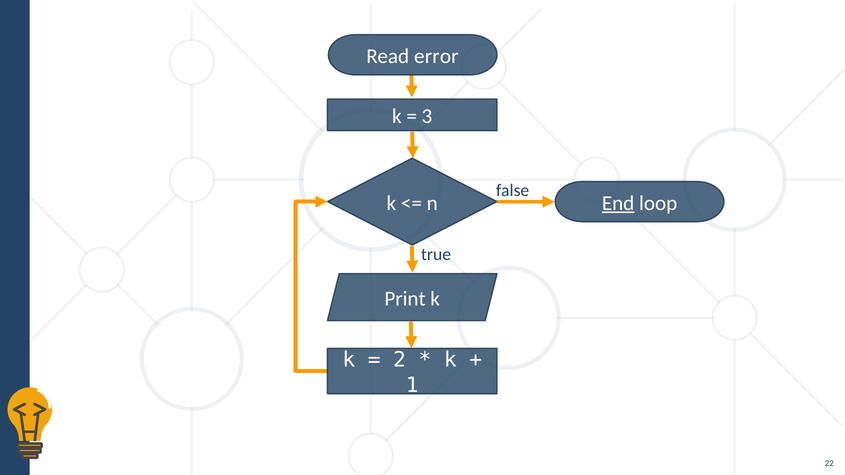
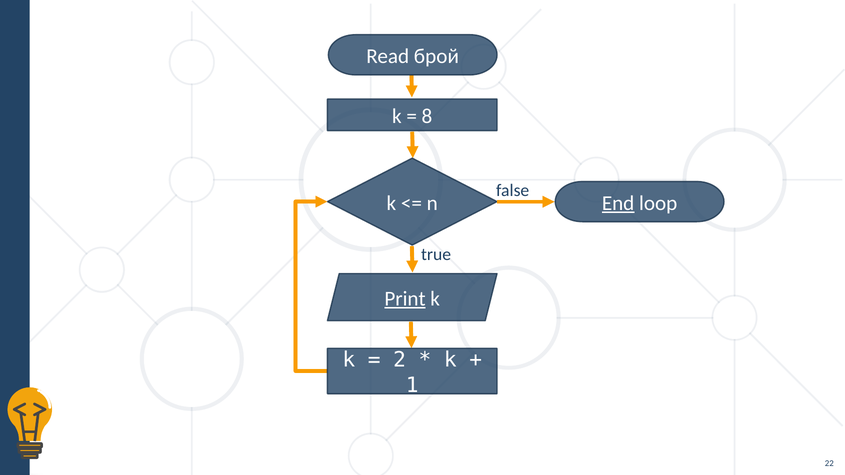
error: error -> брой
3: 3 -> 8
Print underline: none -> present
